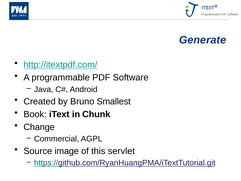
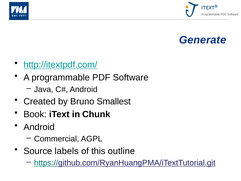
Change at (39, 127): Change -> Android
image: image -> labels
servlet: servlet -> outline
